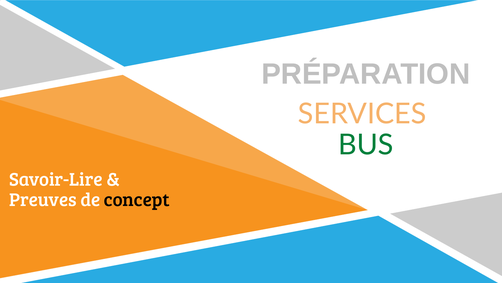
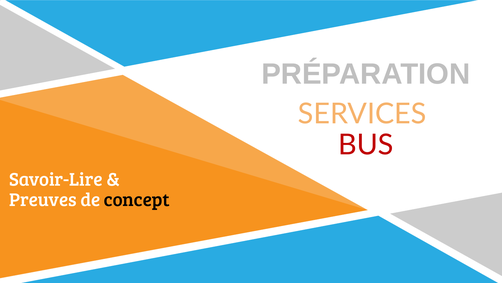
BUS colour: green -> red
